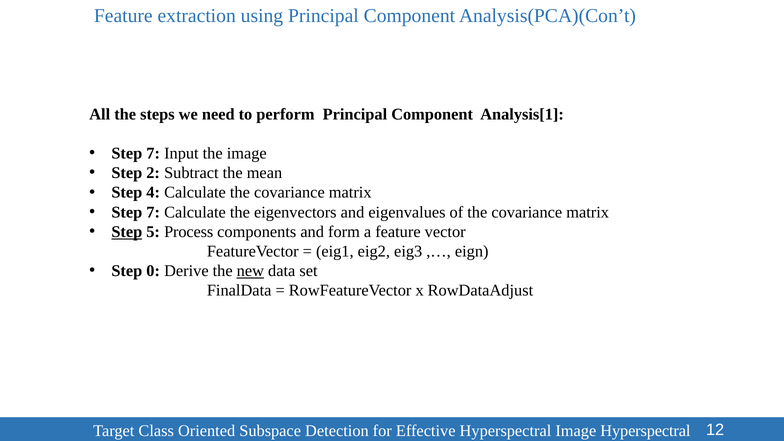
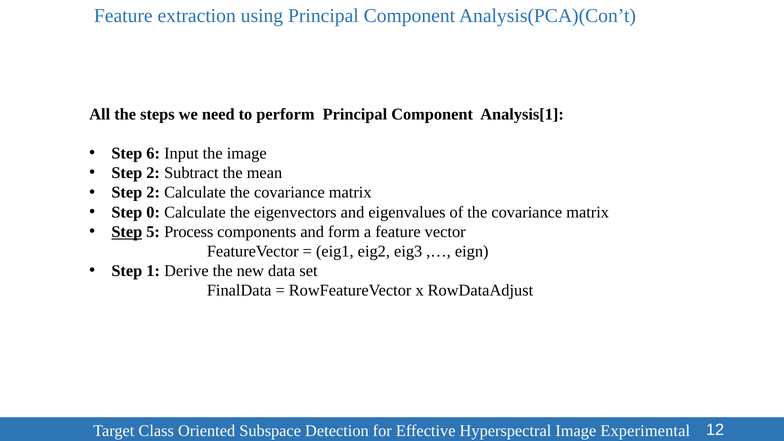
7 at (153, 153): 7 -> 6
4 at (153, 193): 4 -> 2
7 at (153, 212): 7 -> 0
0: 0 -> 1
new underline: present -> none
Image Hyperspectral: Hyperspectral -> Experimental
